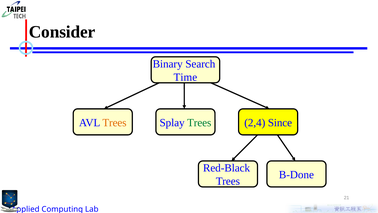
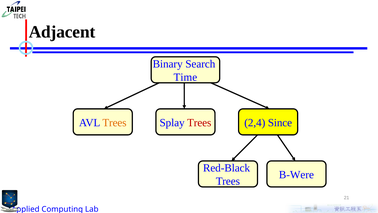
Consider: Consider -> Adjacent
Trees at (199, 122) colour: green -> red
B-Done: B-Done -> B-Were
